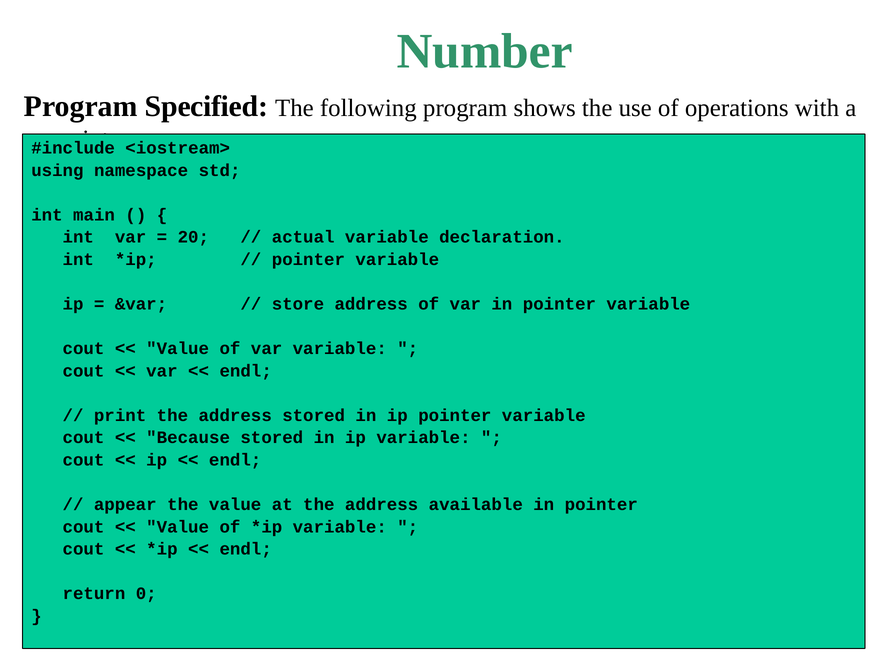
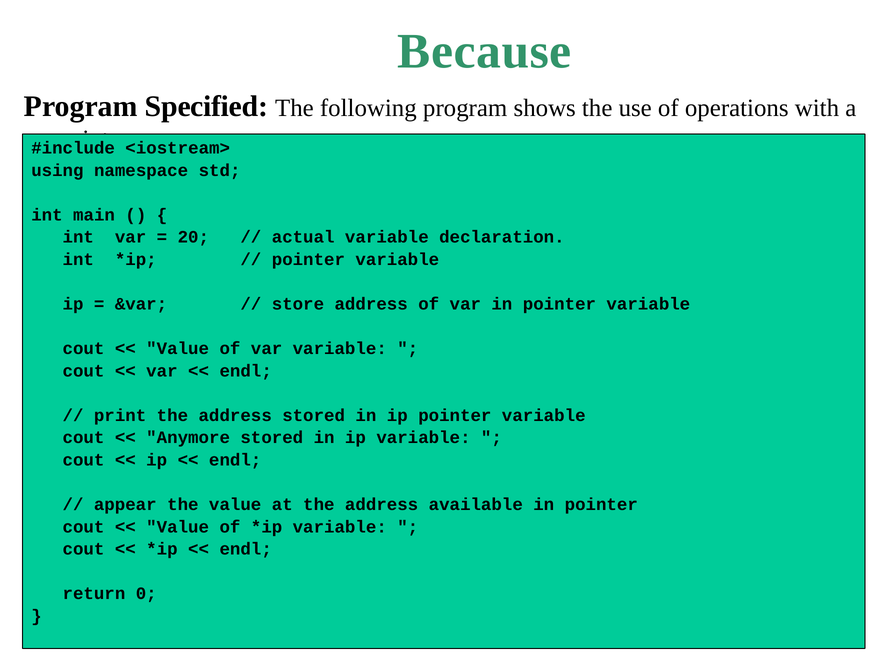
Number: Number -> Because
Because: Because -> Anymore
